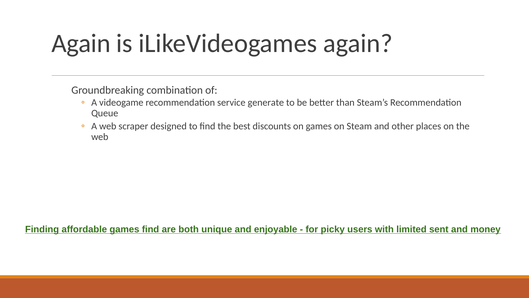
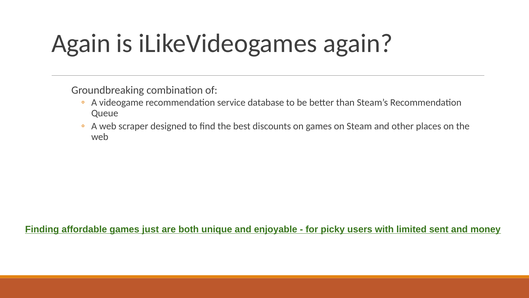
generate: generate -> database
games find: find -> just
